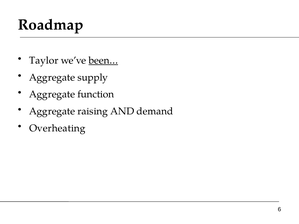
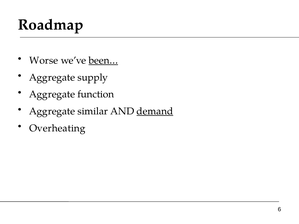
Taylor: Taylor -> Worse
raising: raising -> similar
demand underline: none -> present
